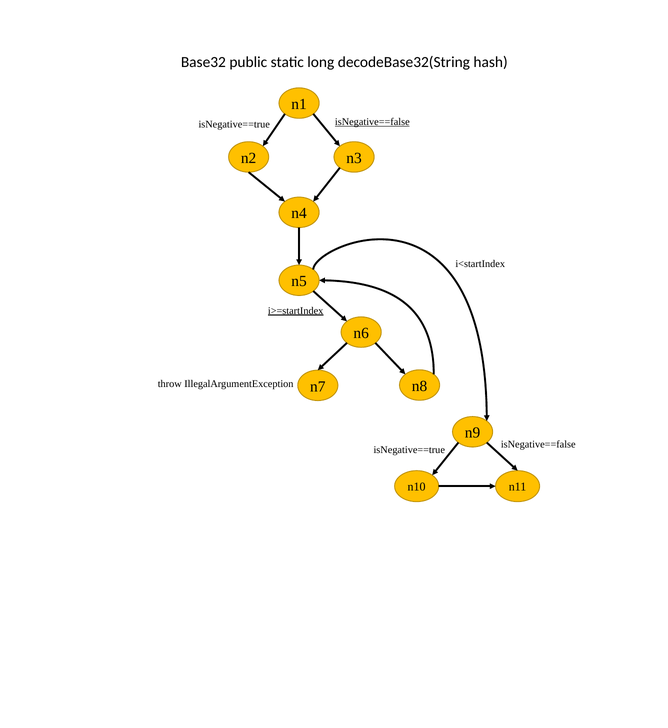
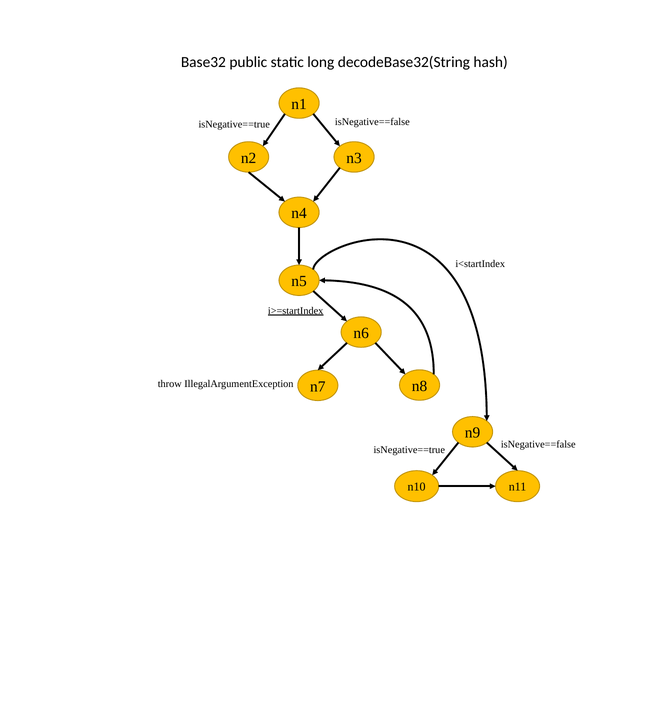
isNegative==false at (372, 122) underline: present -> none
